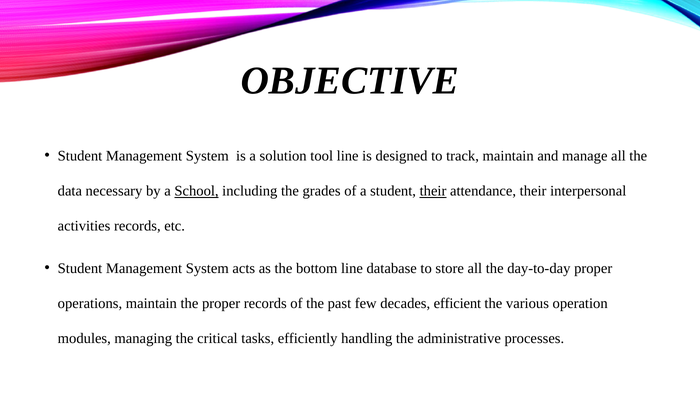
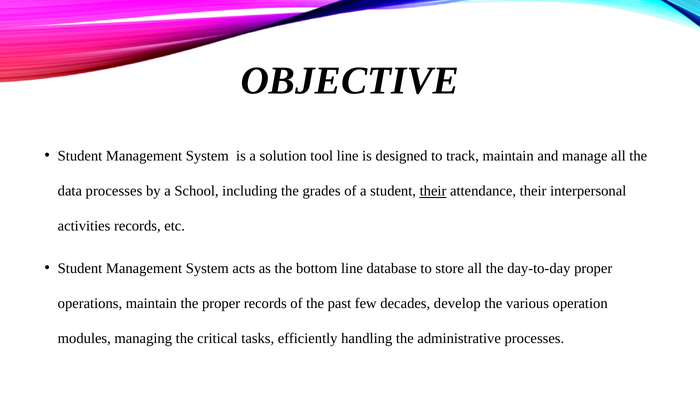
data necessary: necessary -> processes
School underline: present -> none
efficient: efficient -> develop
